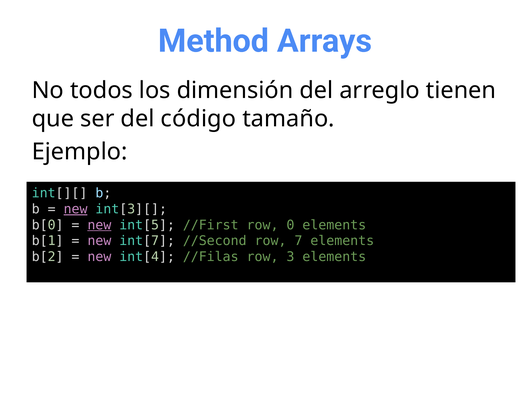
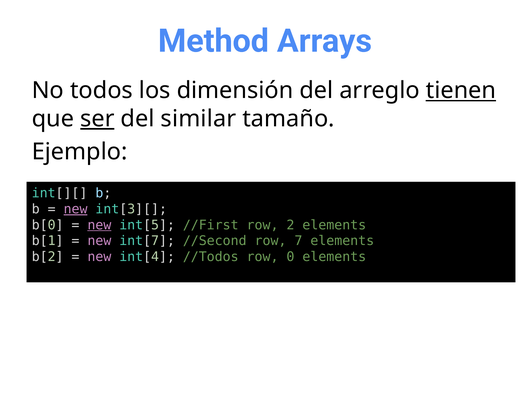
tienen underline: none -> present
ser underline: none -> present
código: código -> similar
0: 0 -> 2
//Filas: //Filas -> //Todos
3: 3 -> 0
